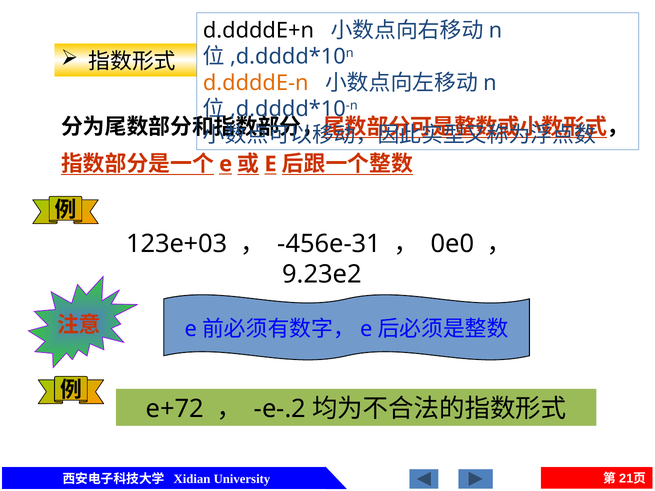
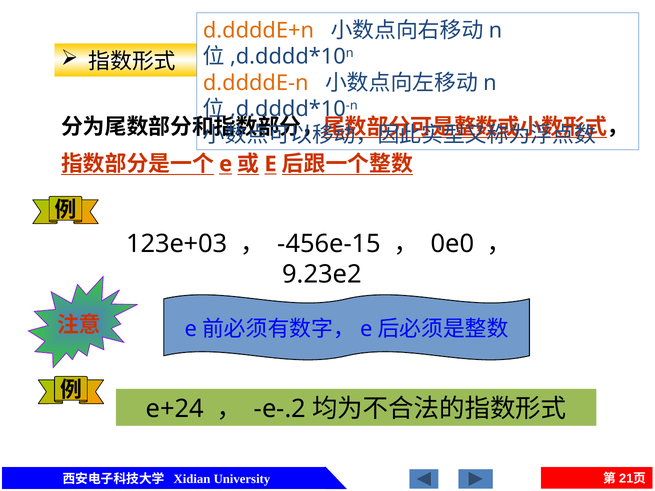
d.ddddE+n colour: black -> orange
-456e-31: -456e-31 -> -456e-15
e+72: e+72 -> e+24
